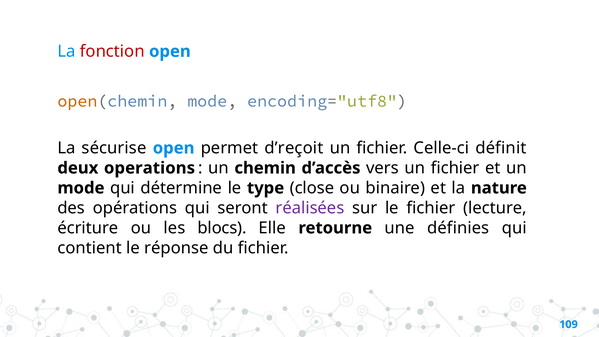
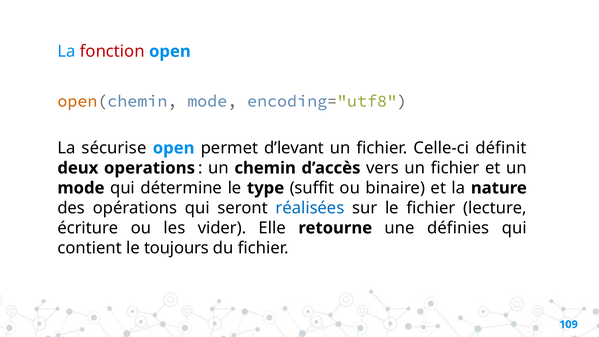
d’reçoit: d’reçoit -> d’levant
close: close -> suffit
réalisées colour: purple -> blue
blocs: blocs -> vider
réponse: réponse -> toujours
